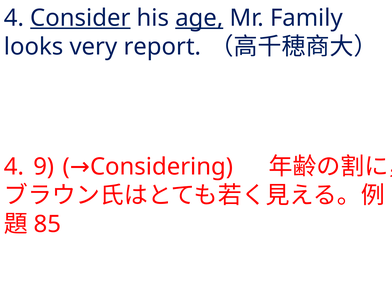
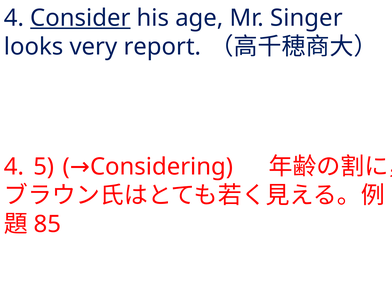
age underline: present -> none
Family: Family -> Singer
9: 9 -> 5
